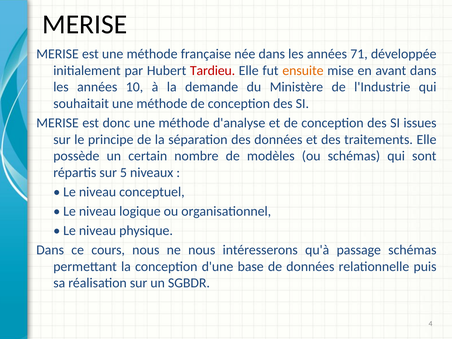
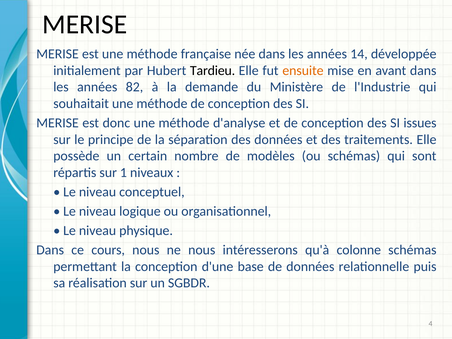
71: 71 -> 14
Tardieu colour: red -> black
10: 10 -> 82
5: 5 -> 1
passage: passage -> colonne
